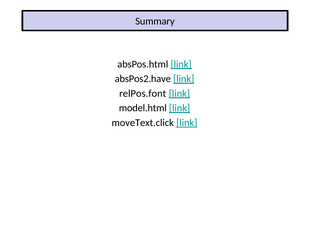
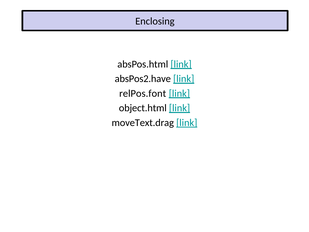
Summary: Summary -> Enclosing
model.html: model.html -> object.html
moveText.click: moveText.click -> moveText.drag
